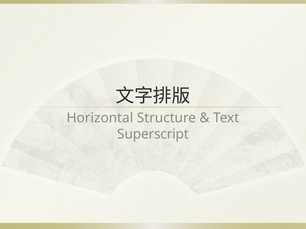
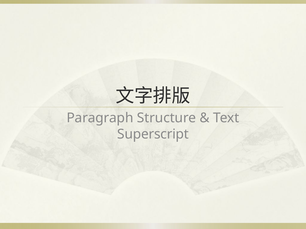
Horizontal: Horizontal -> Paragraph
